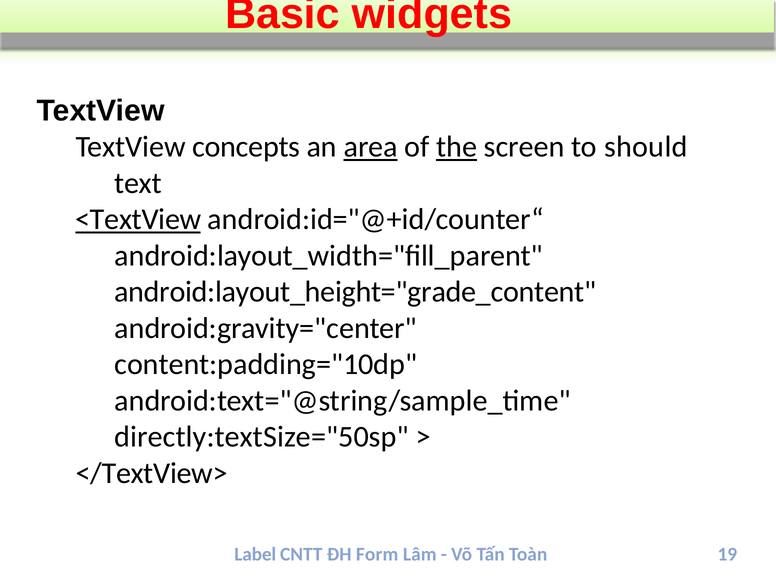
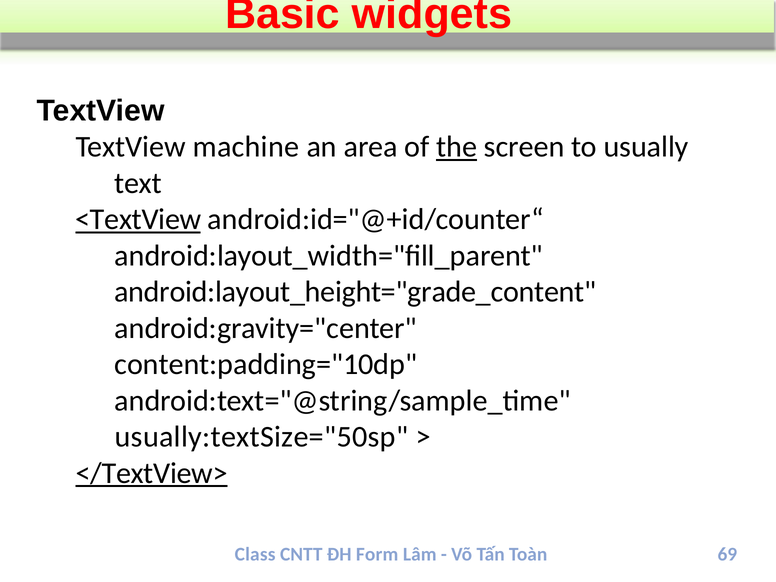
concepts: concepts -> machine
area underline: present -> none
should: should -> usually
directly:textSize="50sp: directly:textSize="50sp -> usually:textSize="50sp
</TextView> underline: none -> present
Label: Label -> Class
19: 19 -> 69
